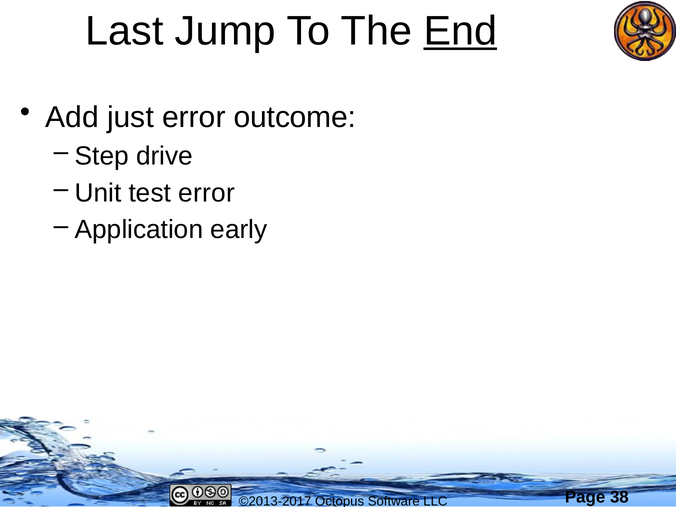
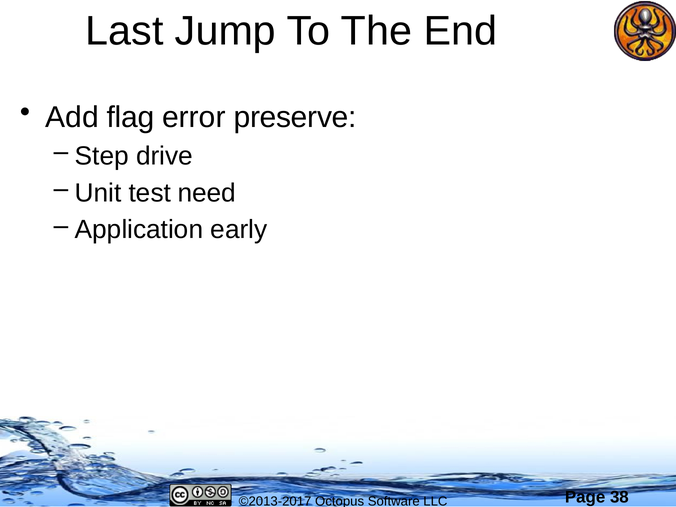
End underline: present -> none
just: just -> flag
outcome: outcome -> preserve
test error: error -> need
